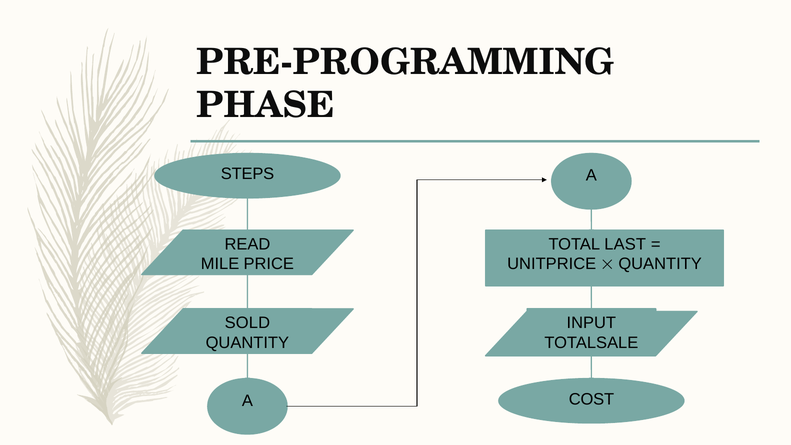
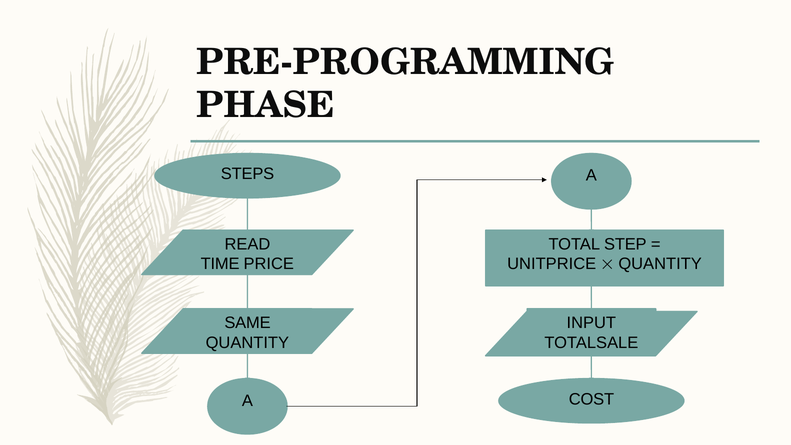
LAST: LAST -> STEP
MILE: MILE -> TIME
SOLD: SOLD -> SAME
